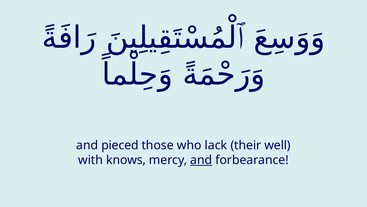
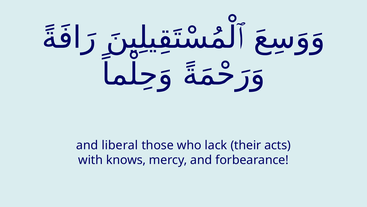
pieced: pieced -> liberal
well: well -> acts
and at (201, 160) underline: present -> none
